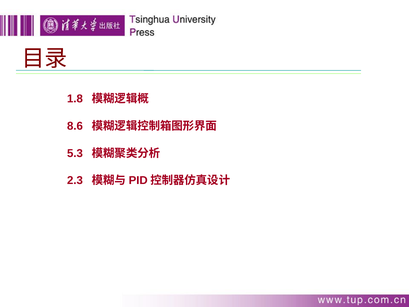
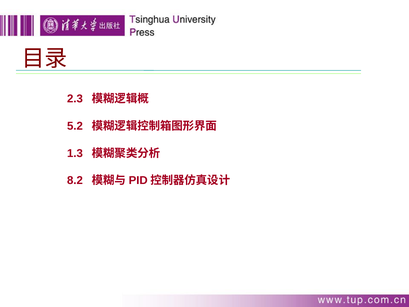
1.8: 1.8 -> 2.3
8.6: 8.6 -> 5.2
5.3: 5.3 -> 1.3
2.3: 2.3 -> 8.2
